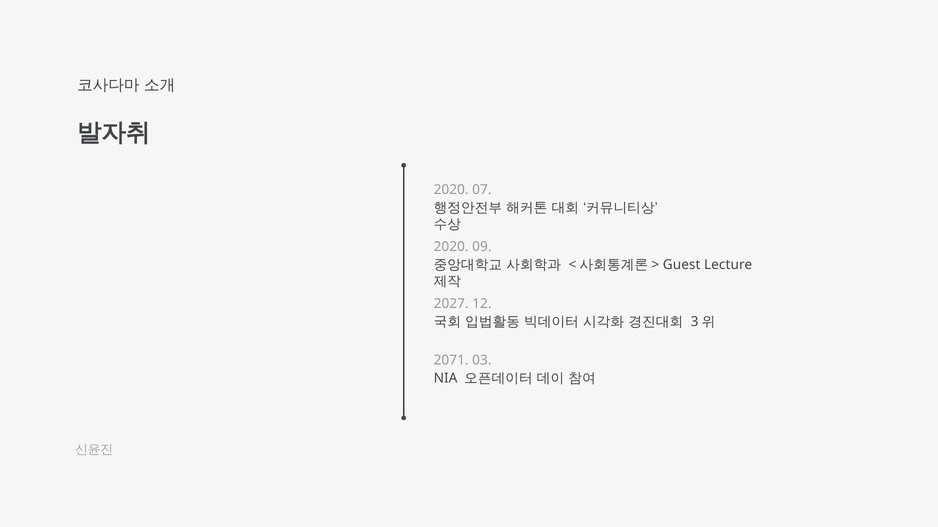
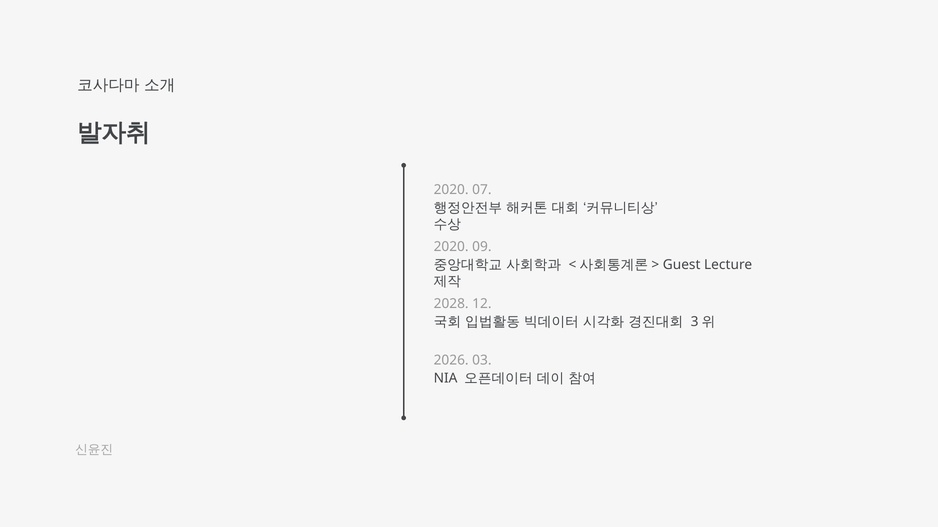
2027: 2027 -> 2028
2071: 2071 -> 2026
